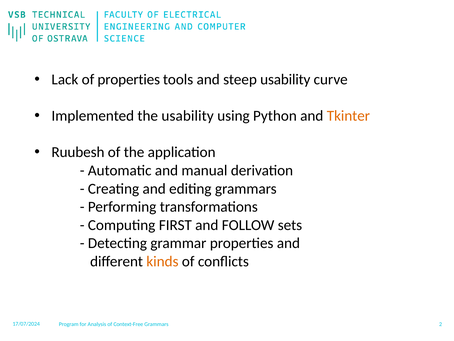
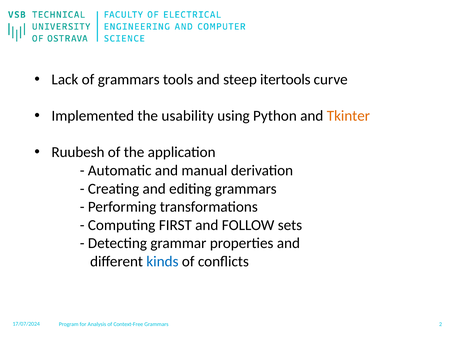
of properties: properties -> grammars
steep usability: usability -> itertools
kinds colour: orange -> blue
